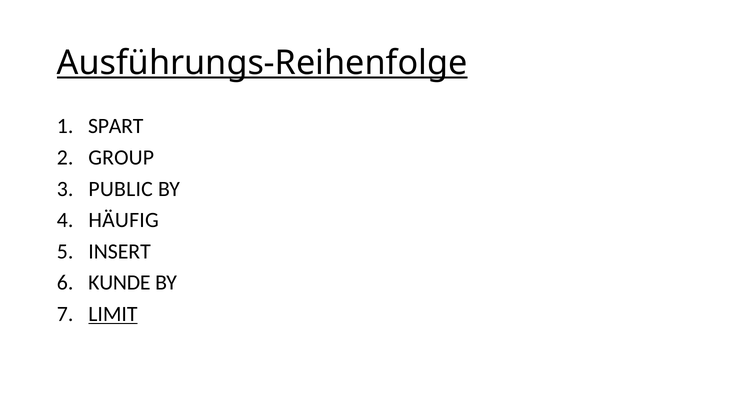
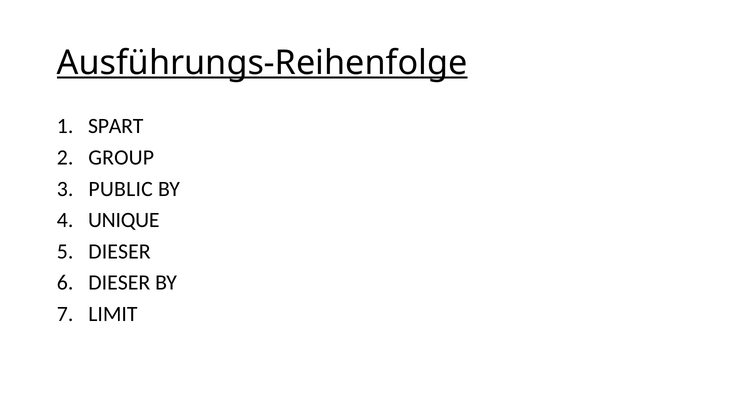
HÄUFIG: HÄUFIG -> UNIQUE
INSERT at (120, 251): INSERT -> DIESER
KUNDE at (119, 283): KUNDE -> DIESER
LIMIT underline: present -> none
